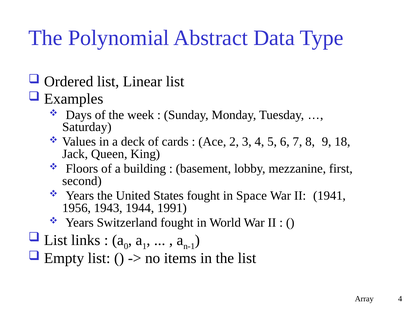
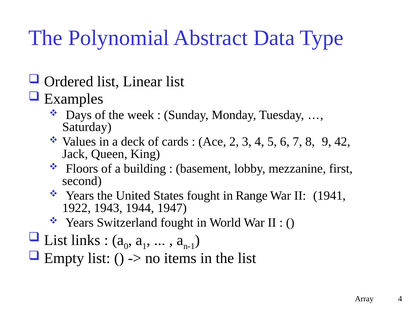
18: 18 -> 42
Space: Space -> Range
1956: 1956 -> 1922
1991: 1991 -> 1947
